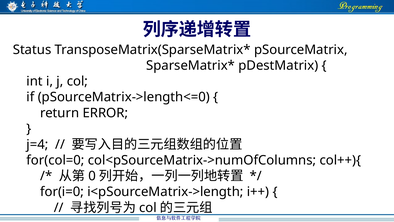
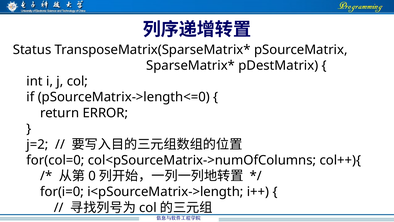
j=4: j=4 -> j=2
